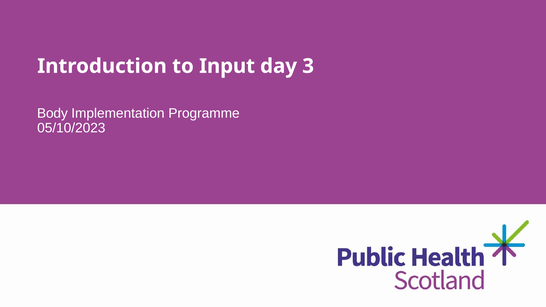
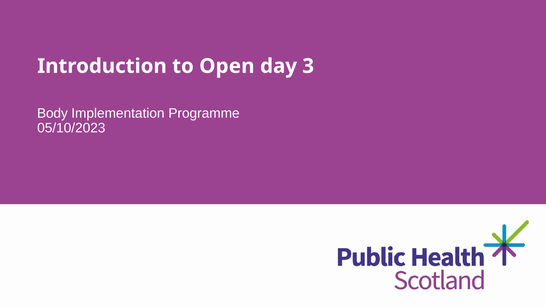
Input: Input -> Open
